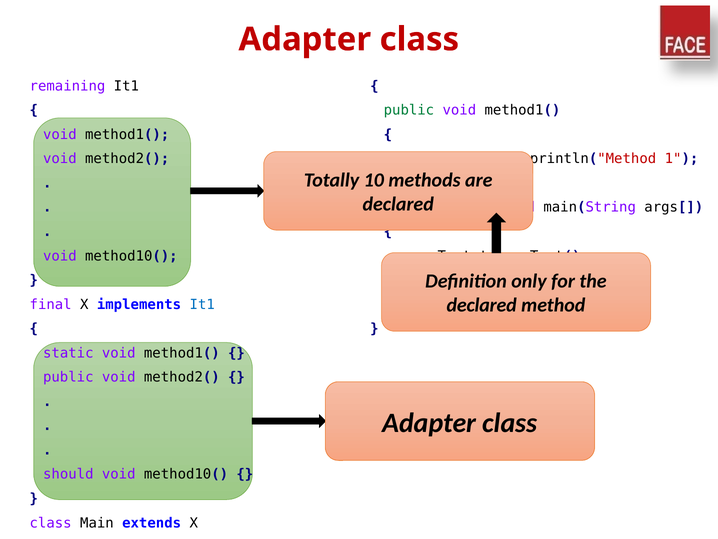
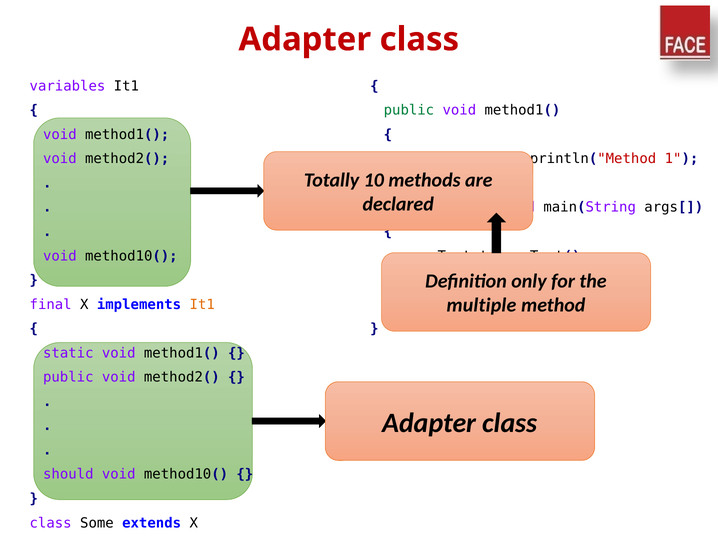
remaining: remaining -> variables
declared at (482, 305): declared -> multiple
It1 at (202, 304) colour: blue -> orange
Main: Main -> Some
